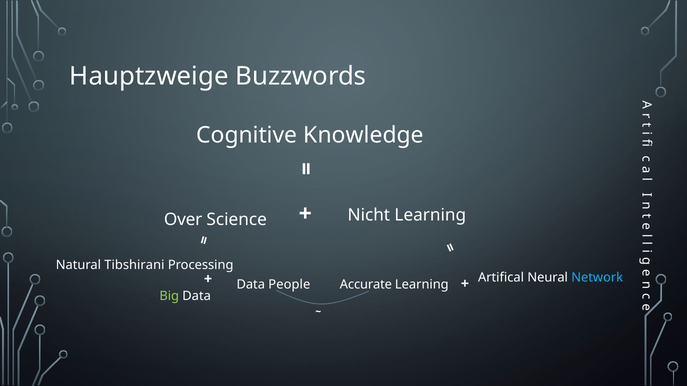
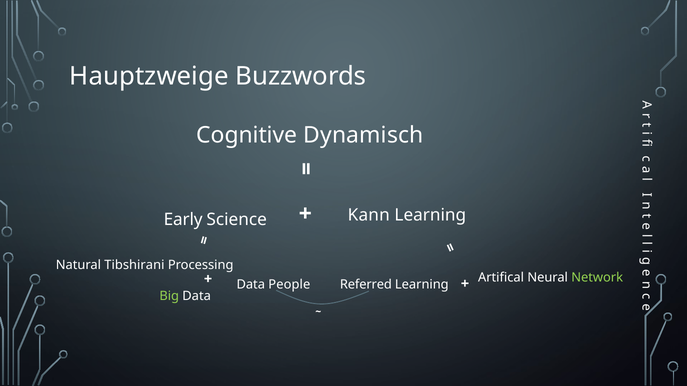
Knowledge: Knowledge -> Dynamisch
Nicht: Nicht -> Kann
Over: Over -> Early
Network colour: light blue -> light green
Accurate: Accurate -> Referred
